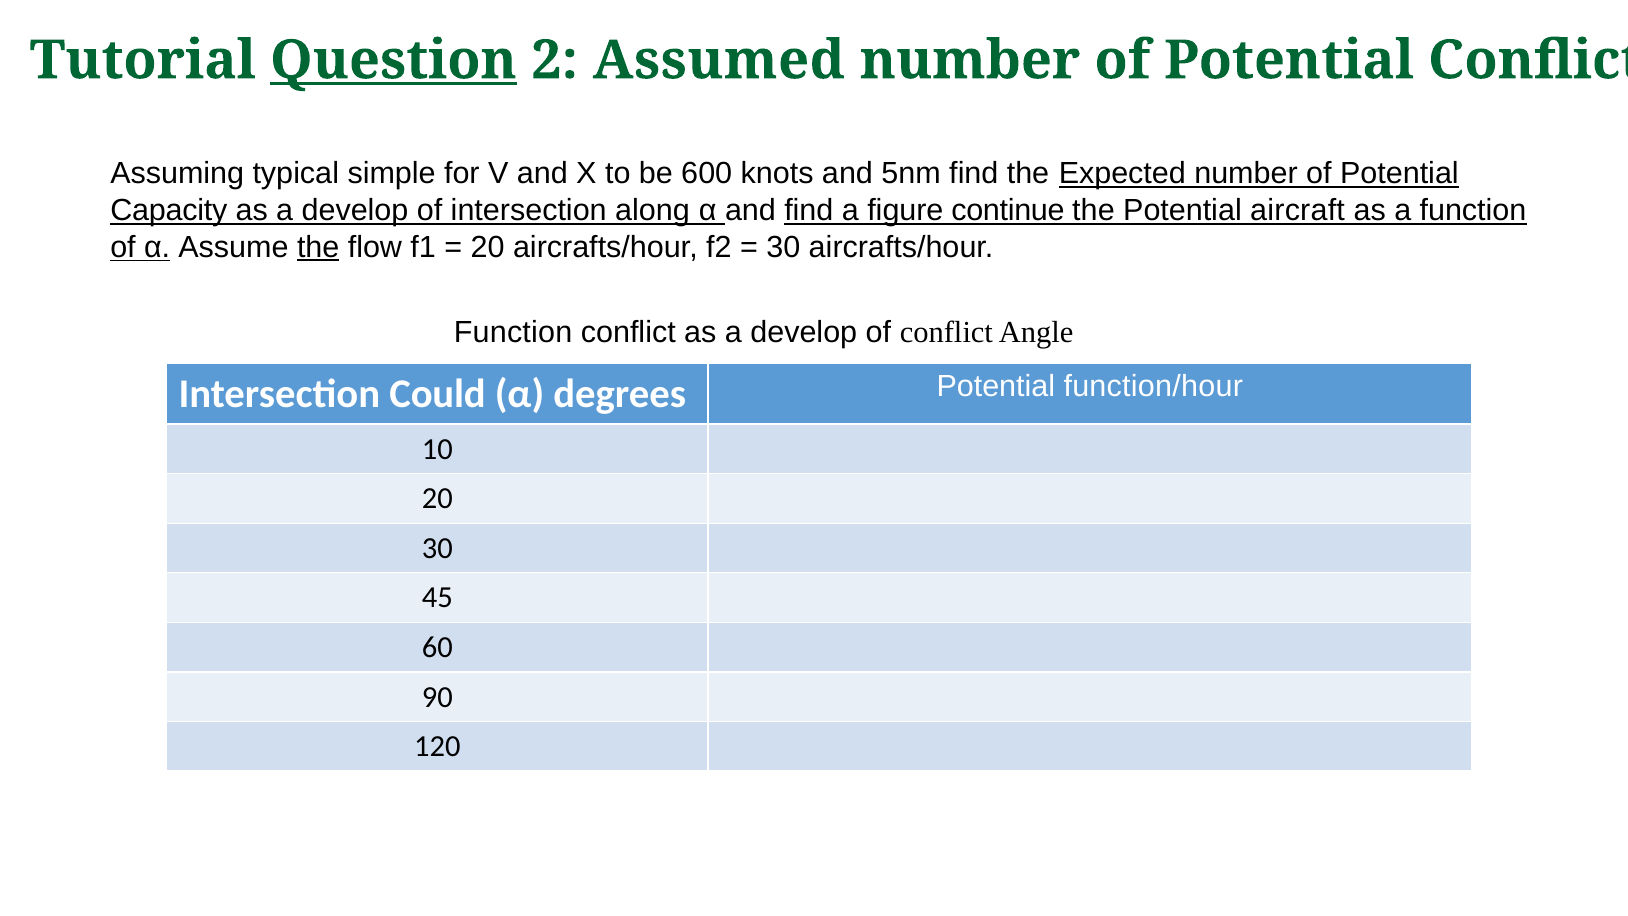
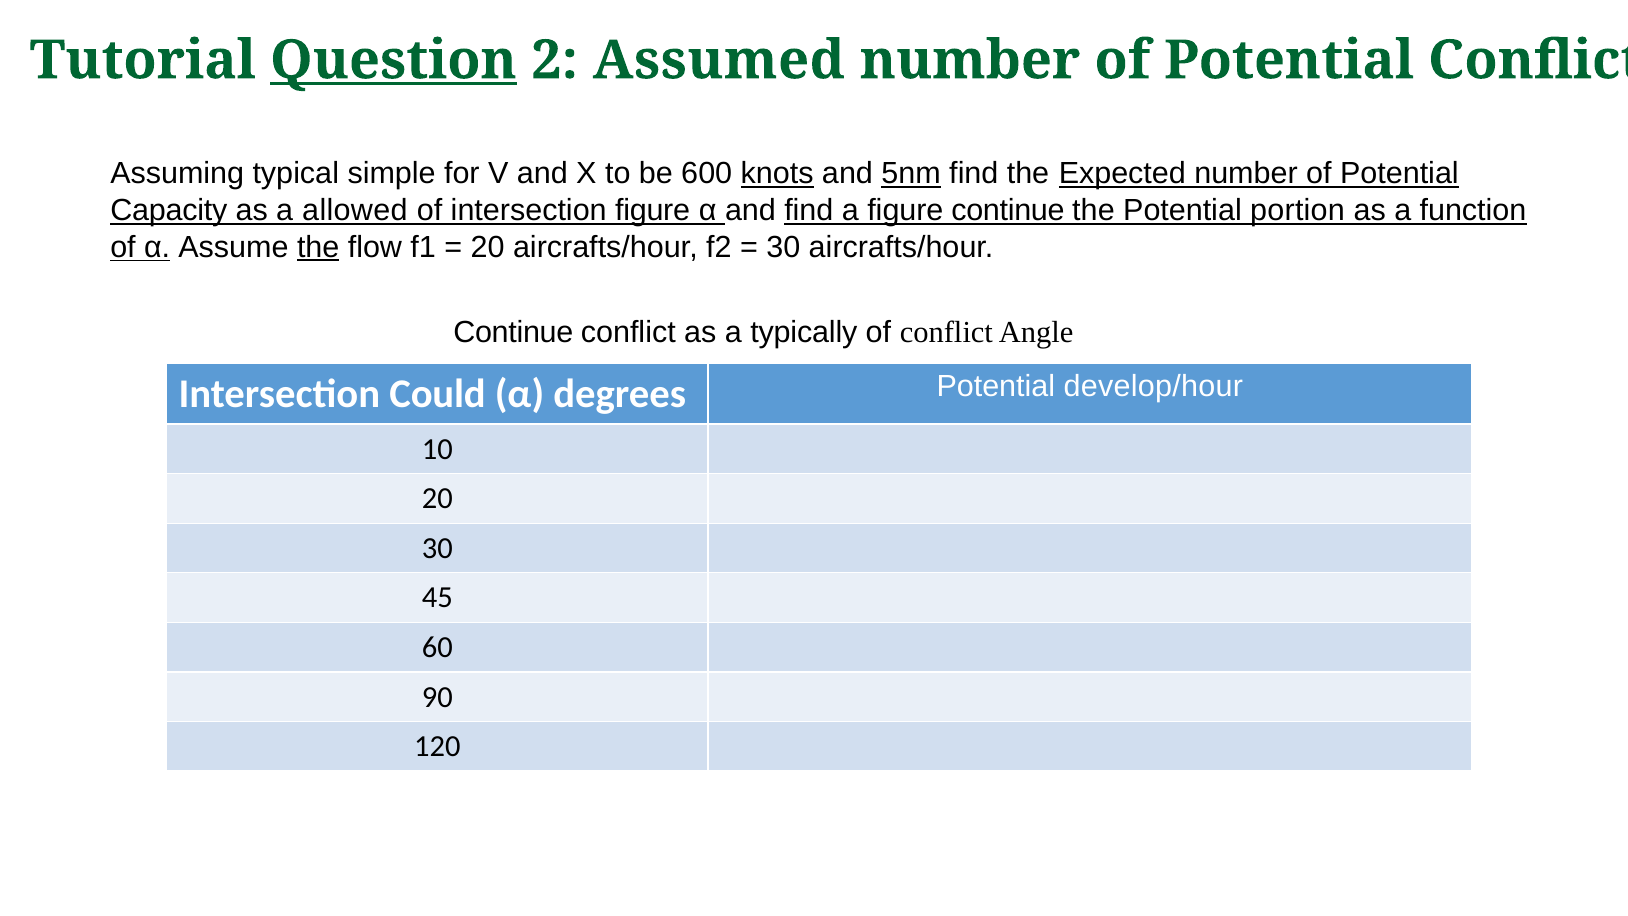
knots underline: none -> present
5nm underline: none -> present
develop at (355, 210): develop -> allowed
intersection along: along -> figure
aircraft: aircraft -> portion
Function at (513, 332): Function -> Continue
conflict as a develop: develop -> typically
function/hour: function/hour -> develop/hour
